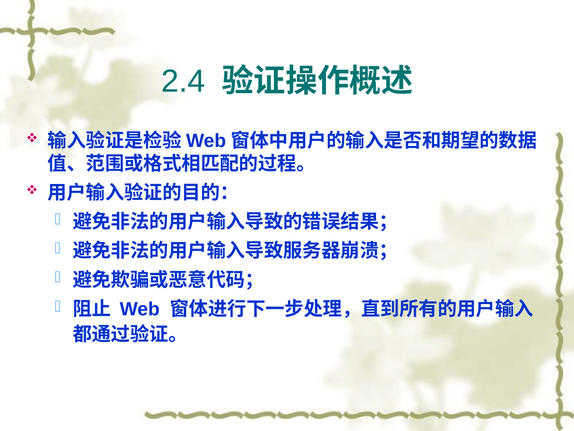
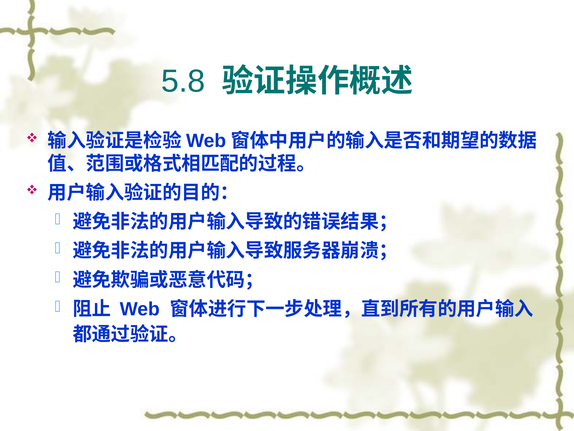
2.4: 2.4 -> 5.8
